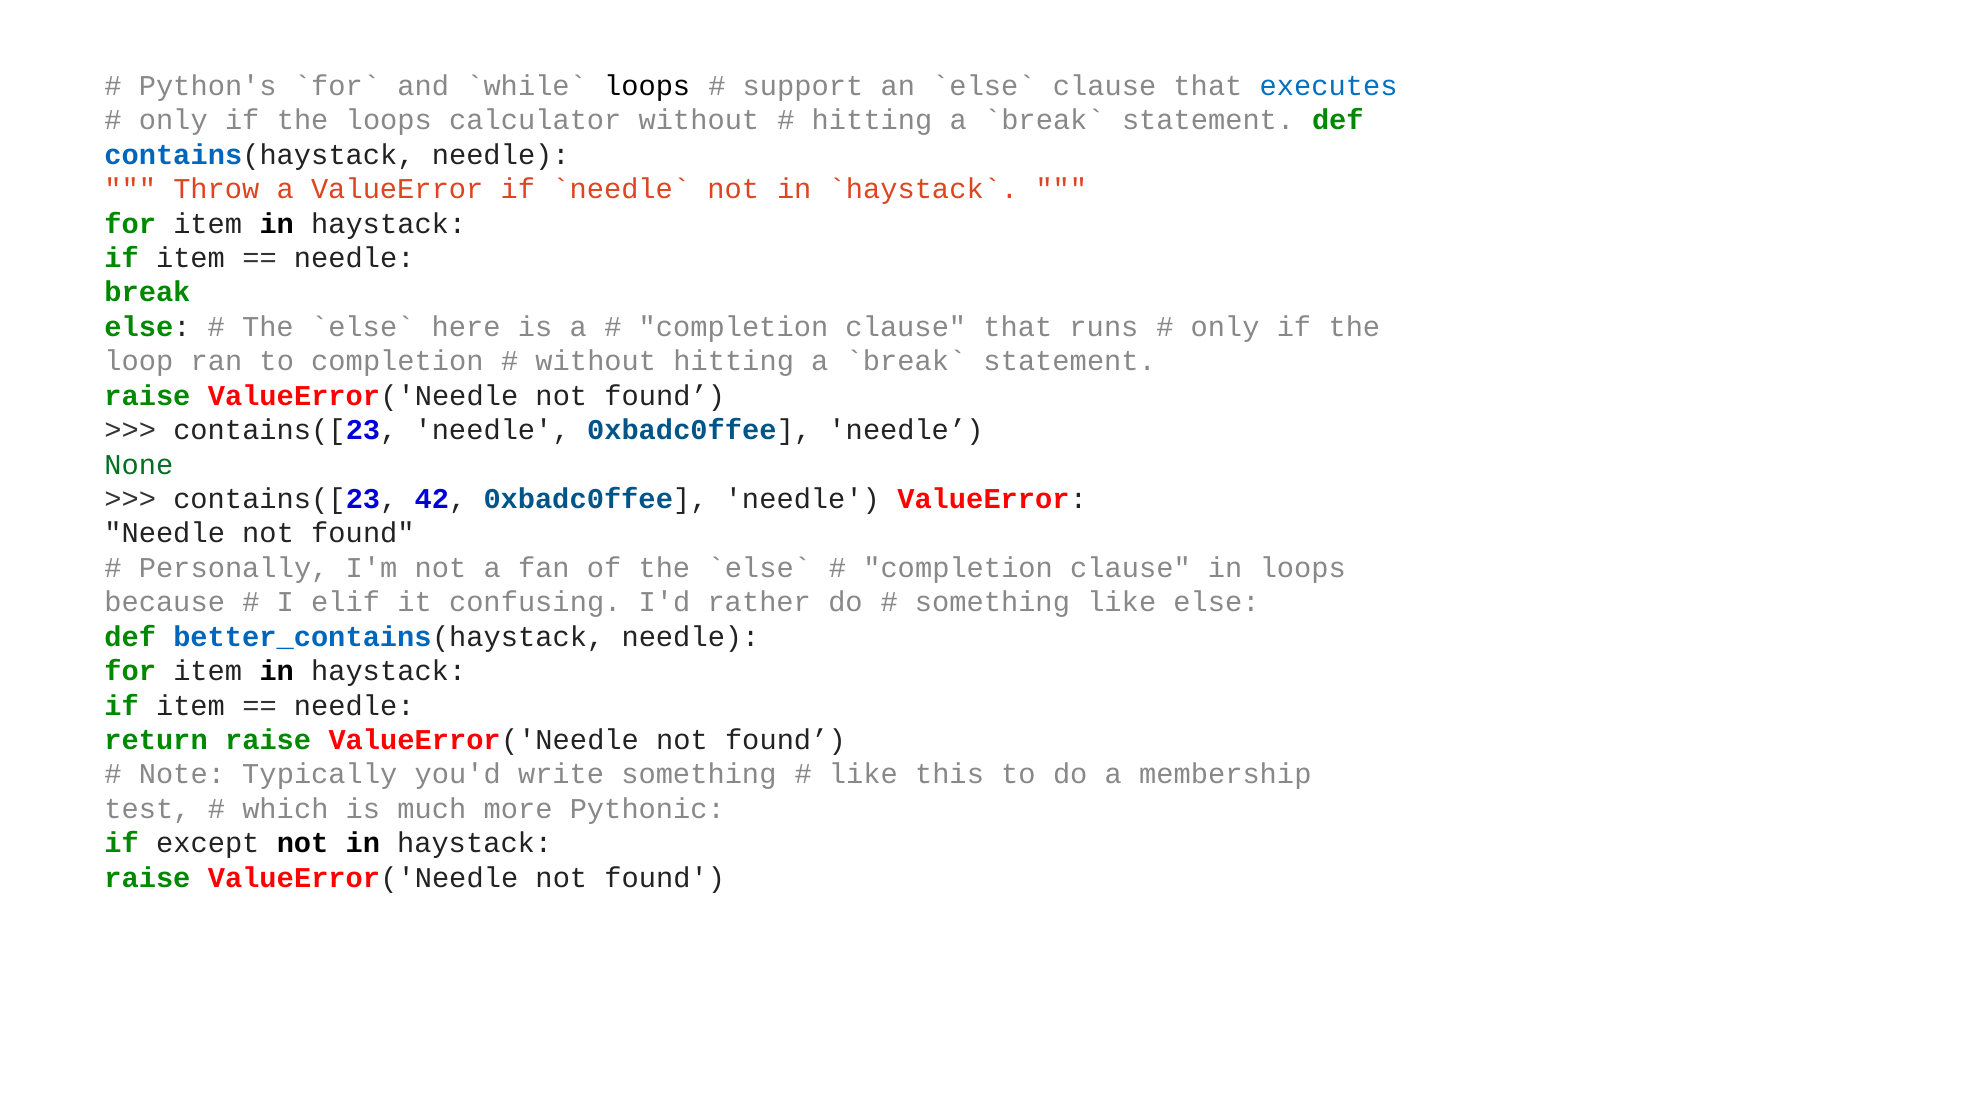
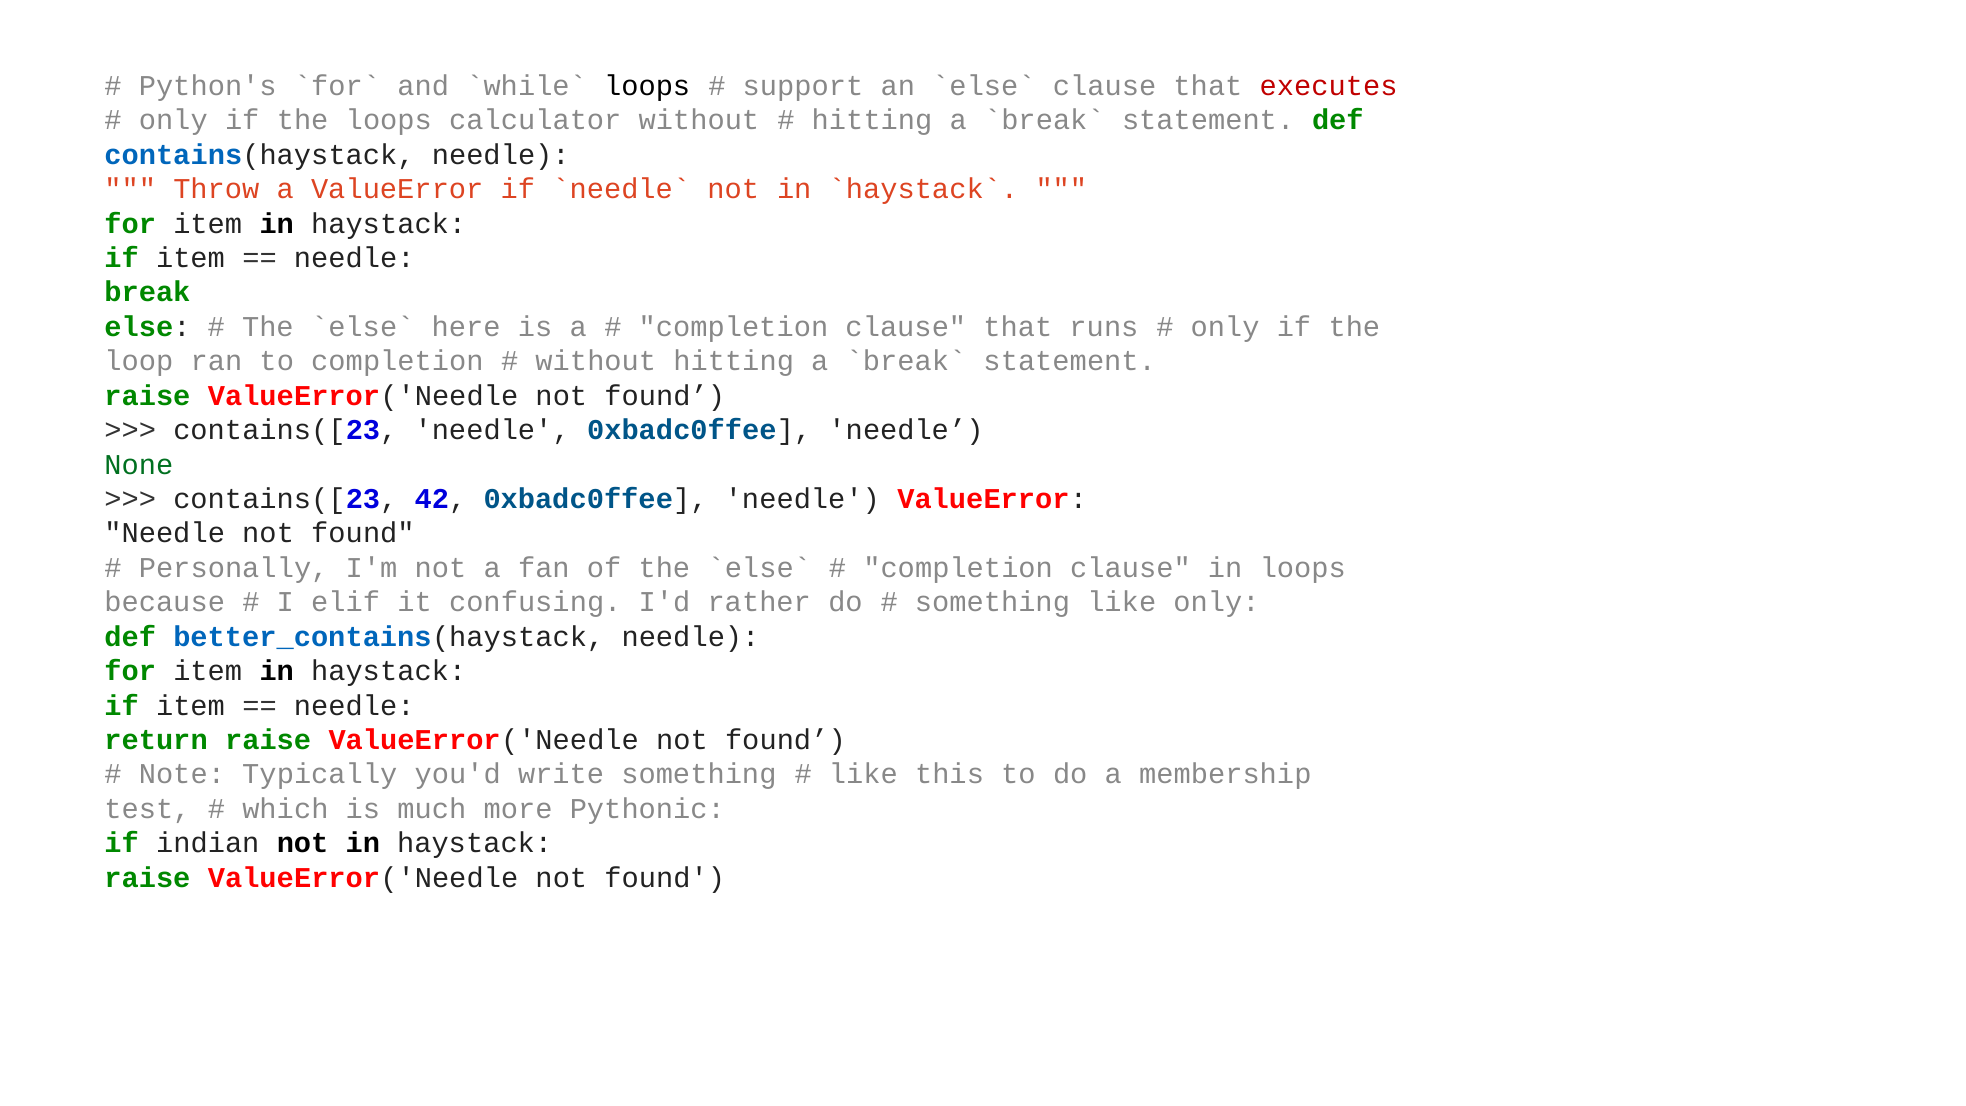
executes colour: blue -> red
like else: else -> only
except: except -> indian
